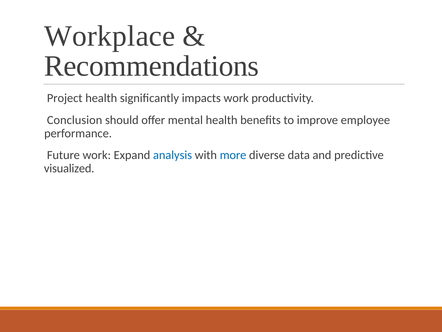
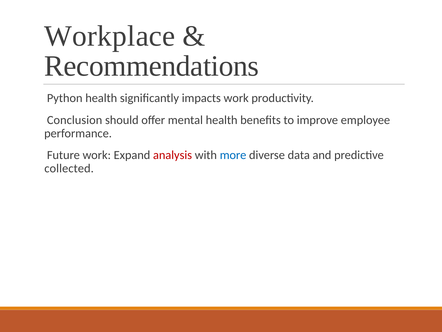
Project: Project -> Python
analysis colour: blue -> red
visualized: visualized -> collected
